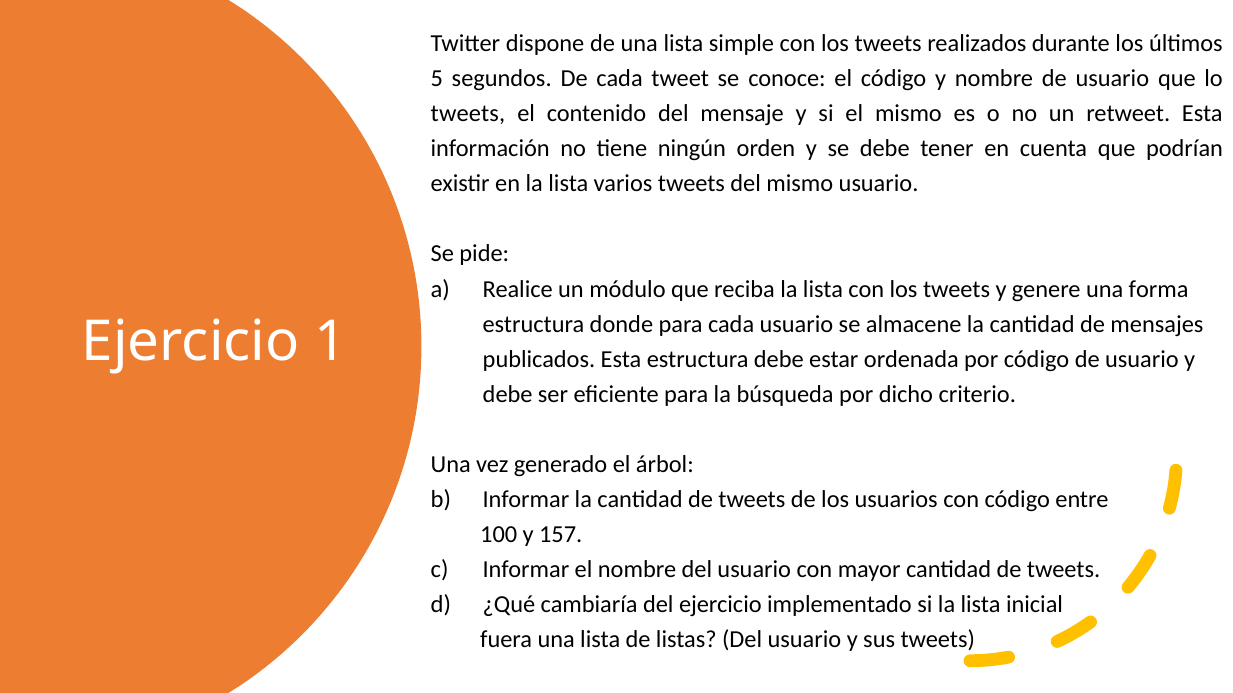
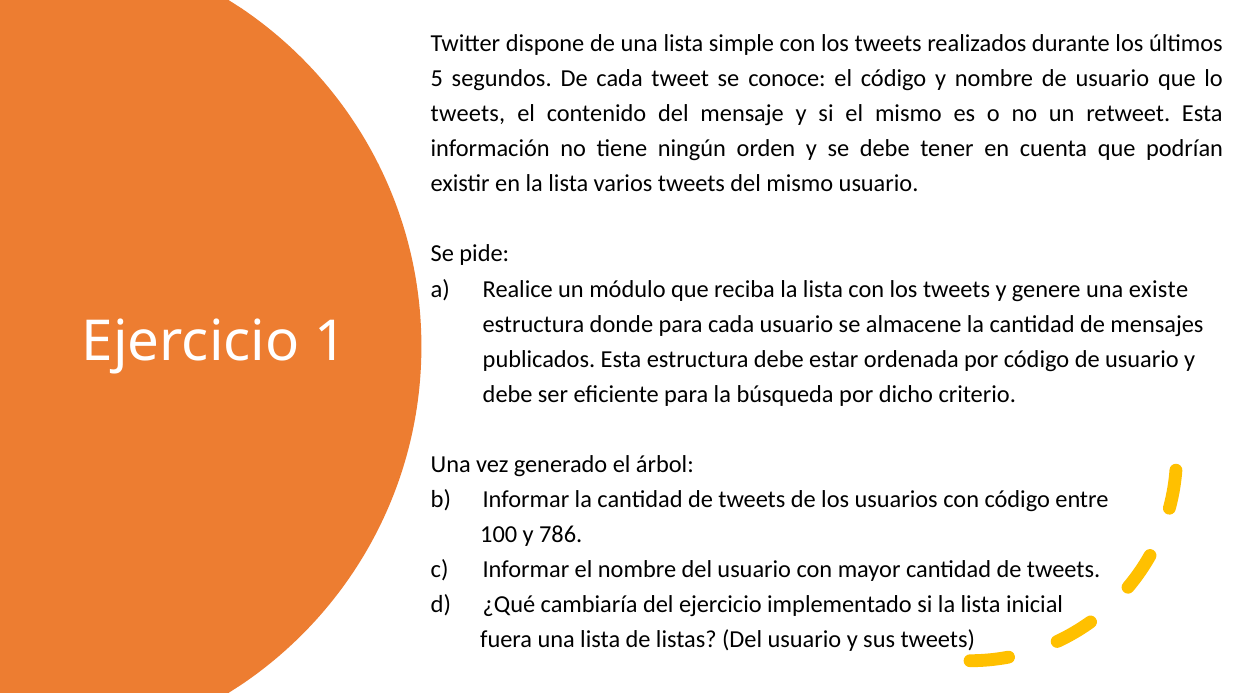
forma: forma -> existe
157: 157 -> 786
